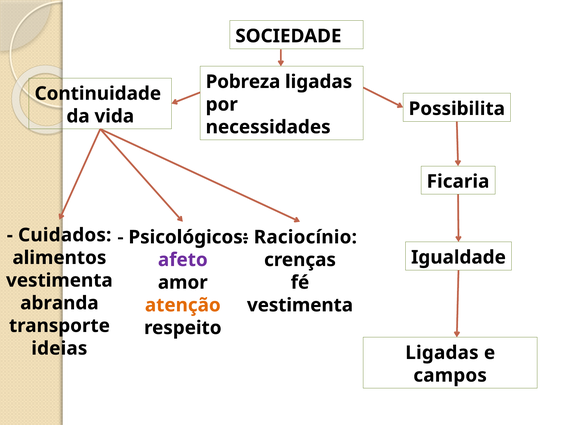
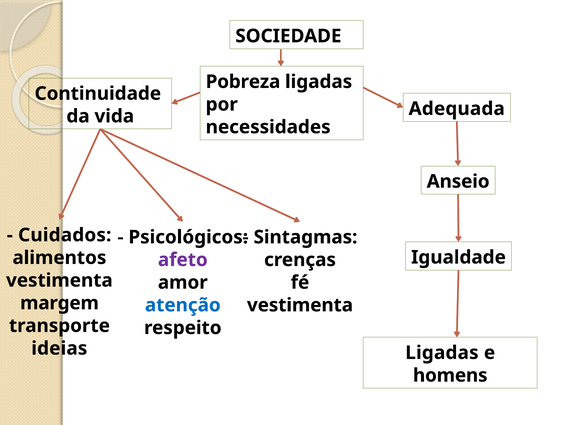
Possibilita: Possibilita -> Adequada
Ficaria: Ficaria -> Anseio
Raciocínio: Raciocínio -> Sintagmas
abranda: abranda -> margem
atenção colour: orange -> blue
campos: campos -> homens
